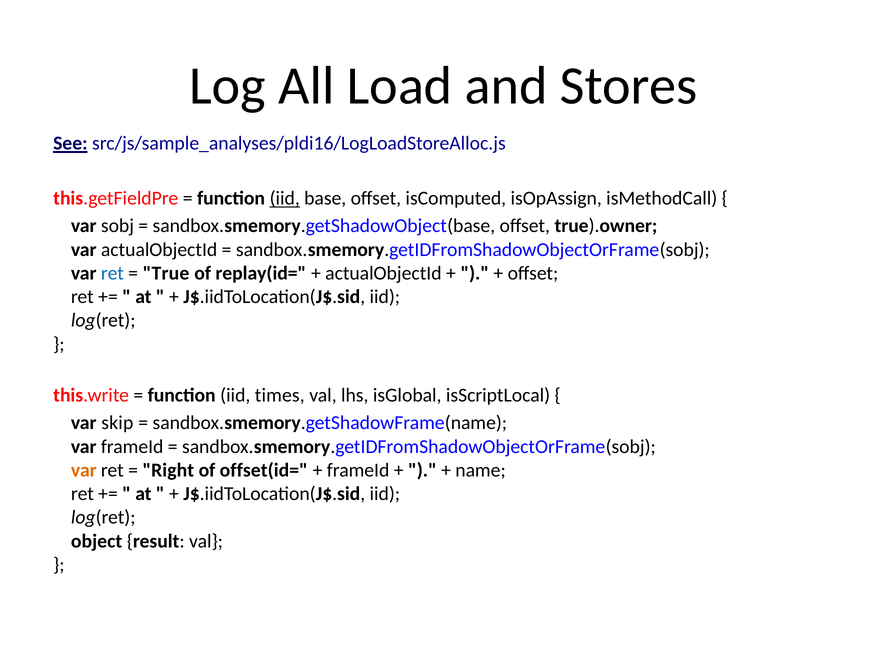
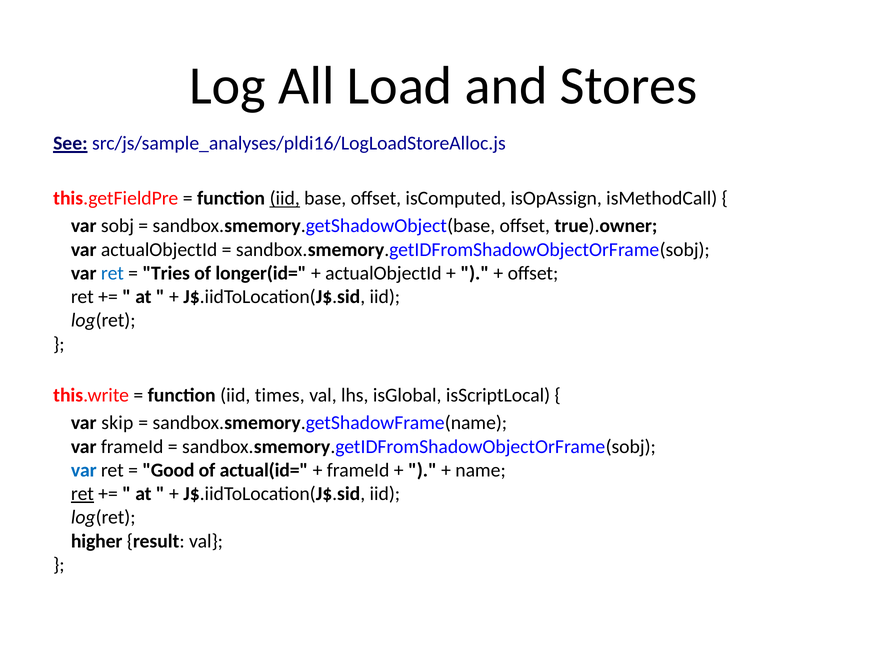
True: True -> Tries
replay(id=: replay(id= -> longer(id=
var at (84, 470) colour: orange -> blue
Right: Right -> Good
offset(id=: offset(id= -> actual(id=
ret at (82, 494) underline: none -> present
object: object -> higher
